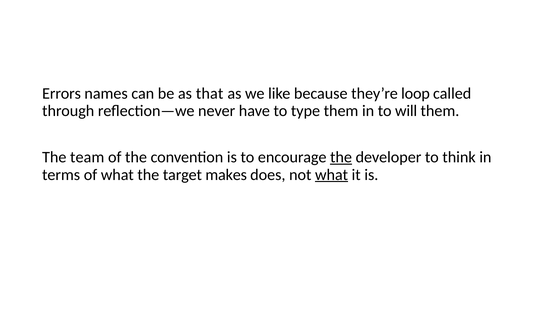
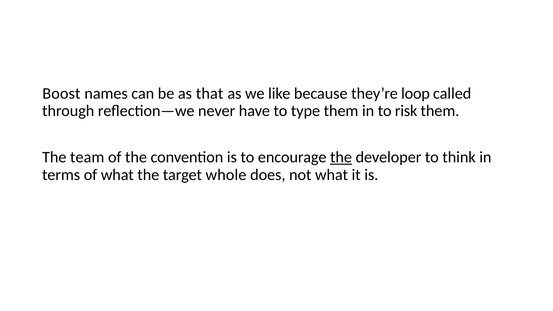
Errors: Errors -> Boost
will: will -> risk
makes: makes -> whole
what at (332, 175) underline: present -> none
